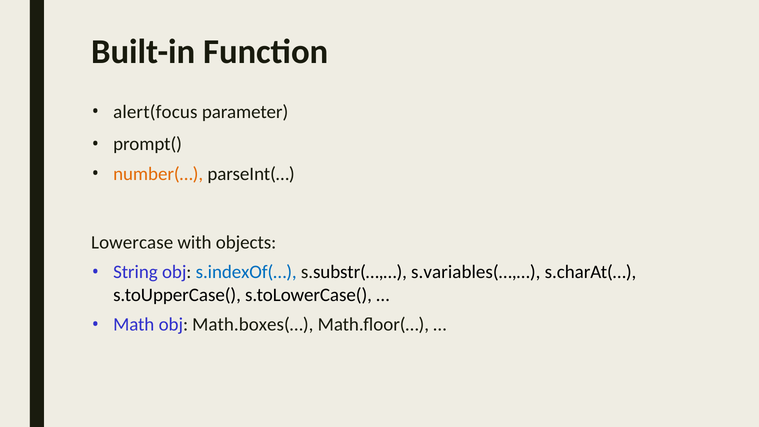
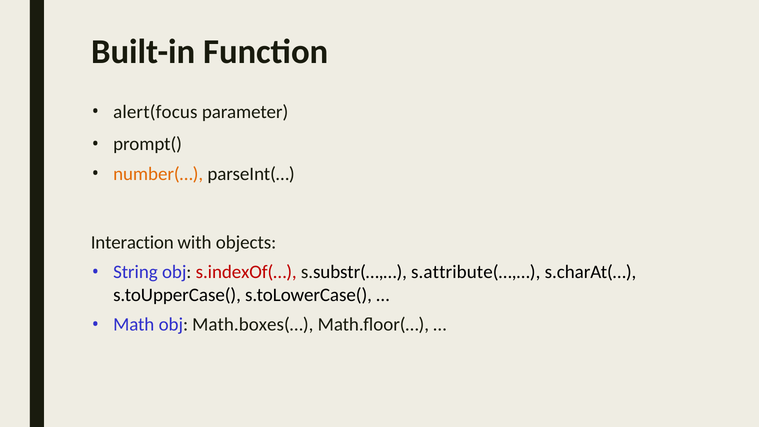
Lowercase: Lowercase -> Interaction
s.indexOf(… colour: blue -> red
s.variables(…,…: s.variables(…,… -> s.attribute(…,…
